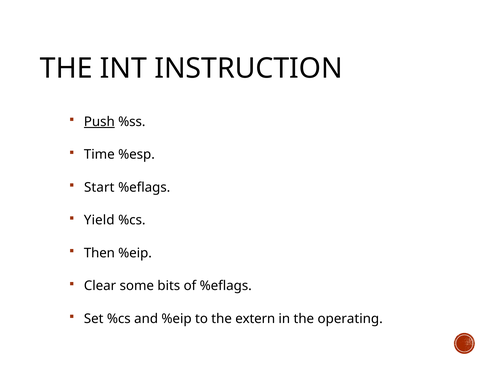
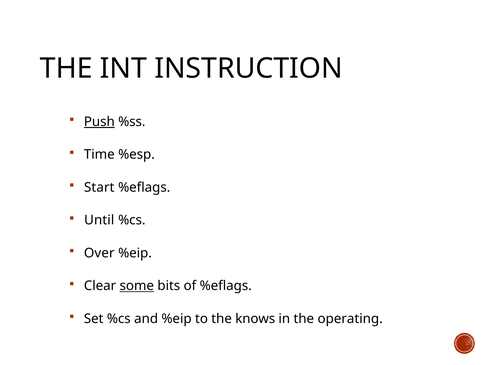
Yield: Yield -> Until
Then: Then -> Over
some underline: none -> present
extern: extern -> knows
